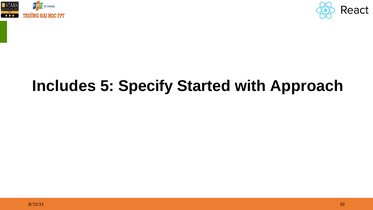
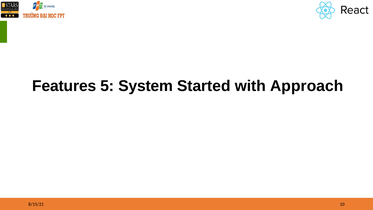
Includes: Includes -> Features
Specify: Specify -> System
